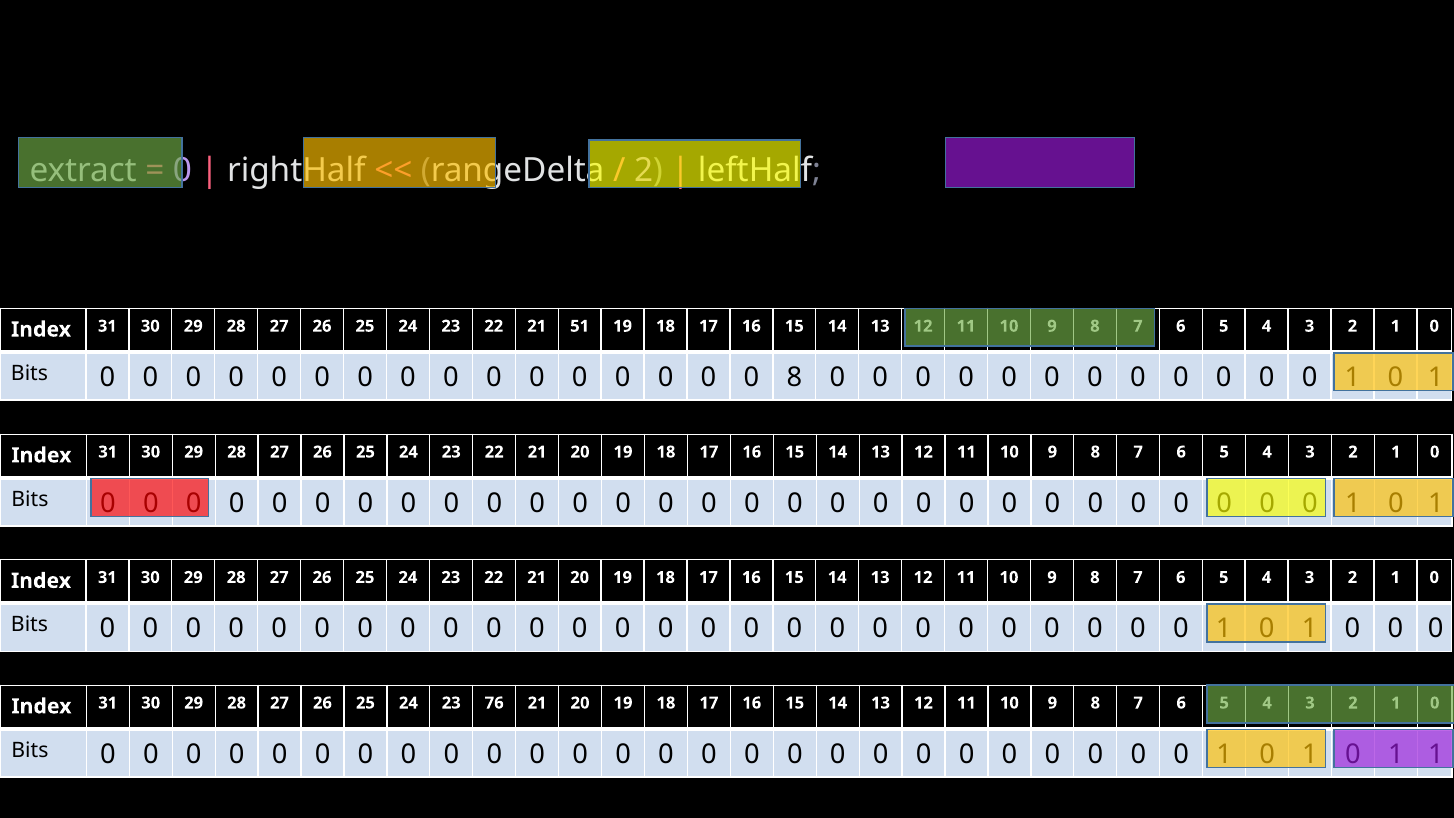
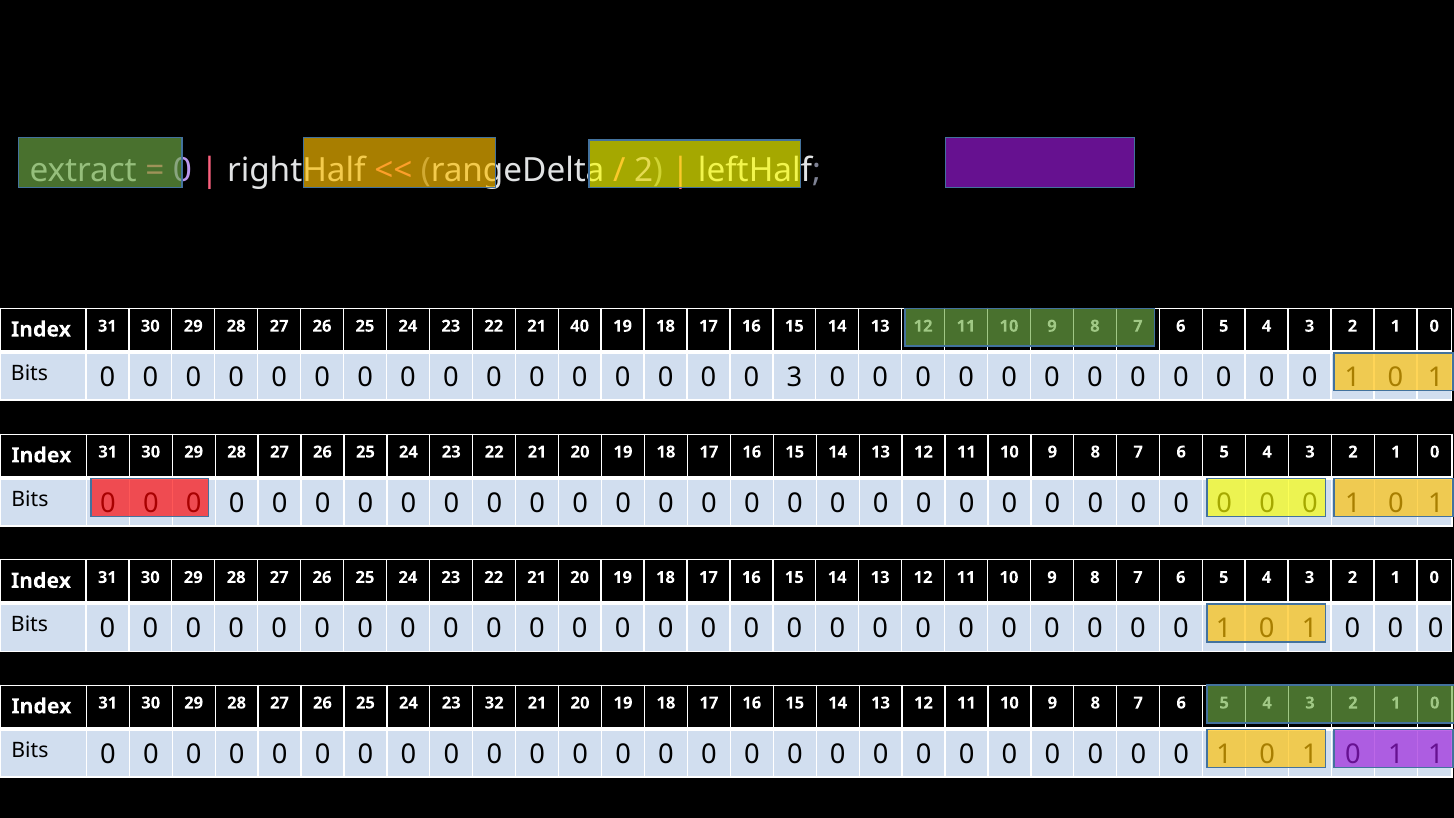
51: 51 -> 40
0 8: 8 -> 3
76: 76 -> 32
